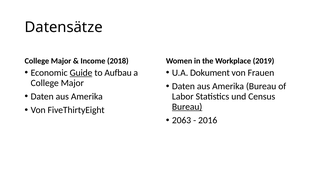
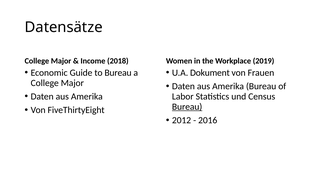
Guide underline: present -> none
to Aufbau: Aufbau -> Bureau
2063: 2063 -> 2012
